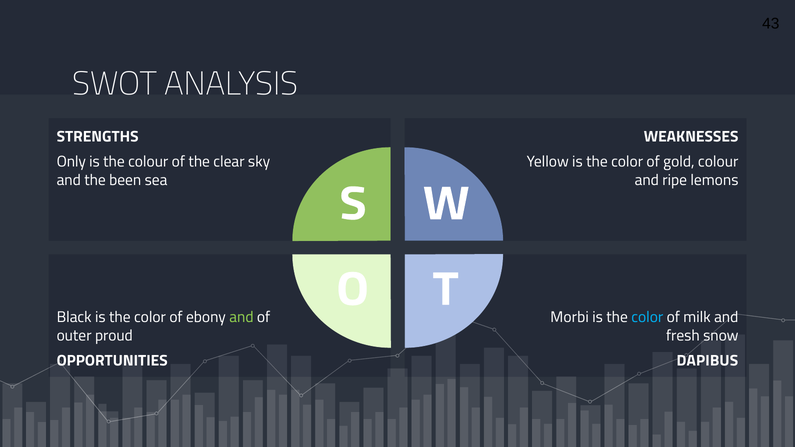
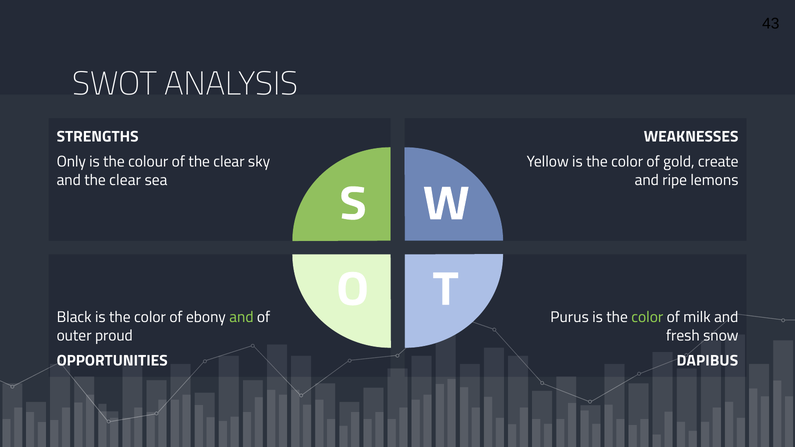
gold colour: colour -> create
and the been: been -> clear
Morbi: Morbi -> Purus
color at (647, 317) colour: light blue -> light green
